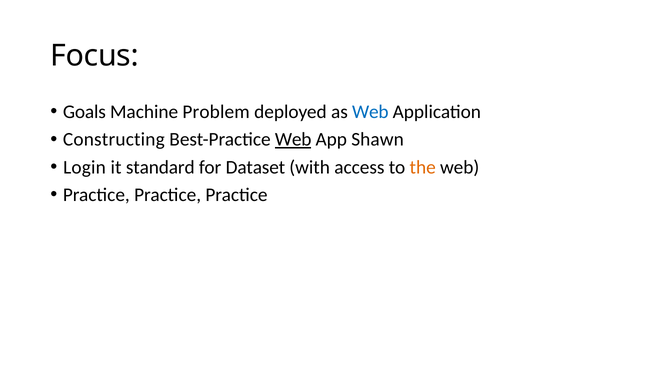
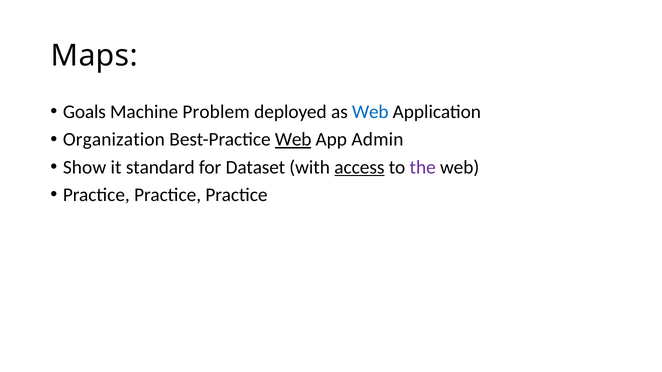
Focus: Focus -> Maps
Constructing: Constructing -> Organization
Shawn: Shawn -> Admin
Login: Login -> Show
access underline: none -> present
the colour: orange -> purple
